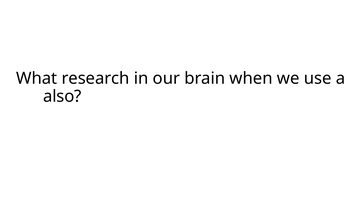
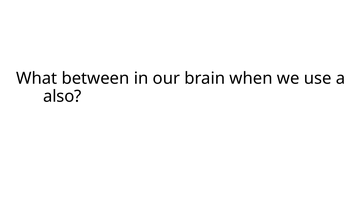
research: research -> between
